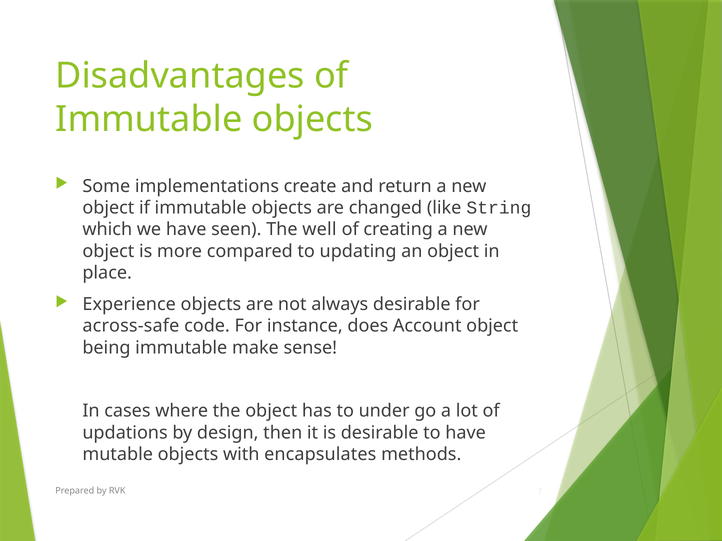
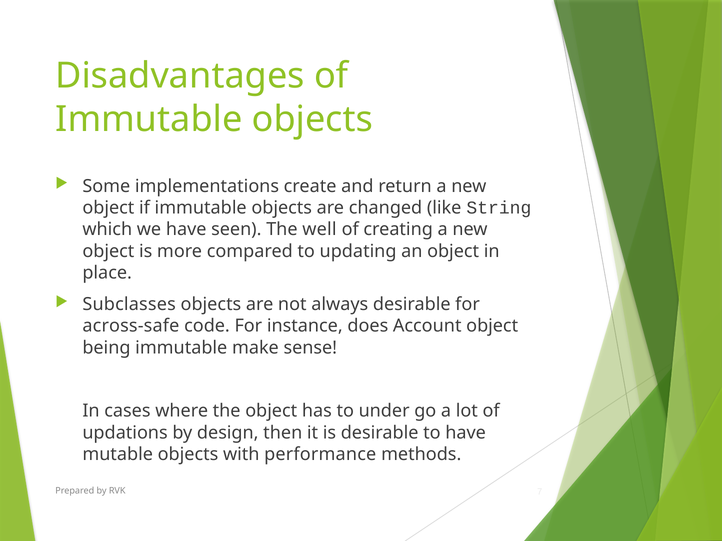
Experience: Experience -> Subclasses
encapsulates: encapsulates -> performance
